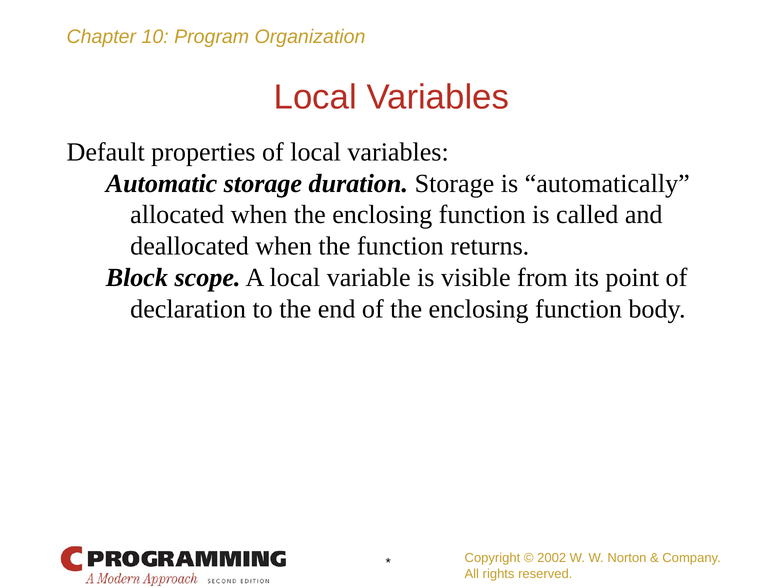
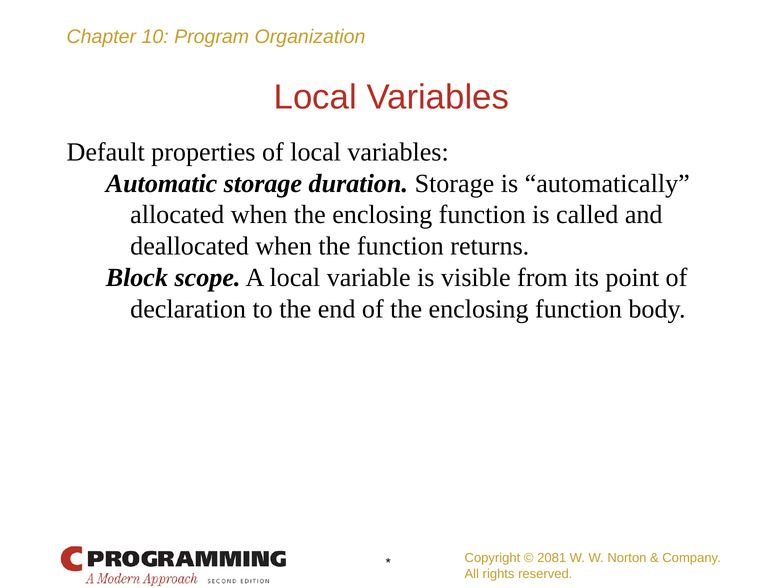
2002: 2002 -> 2081
